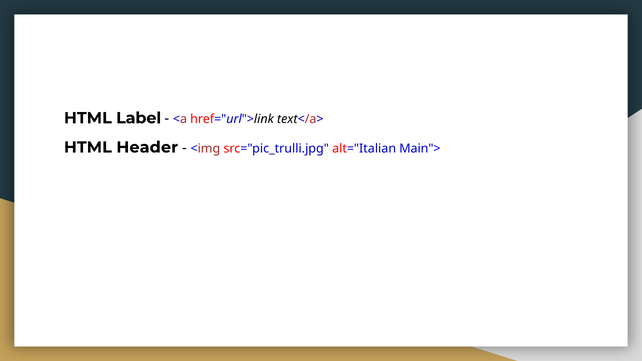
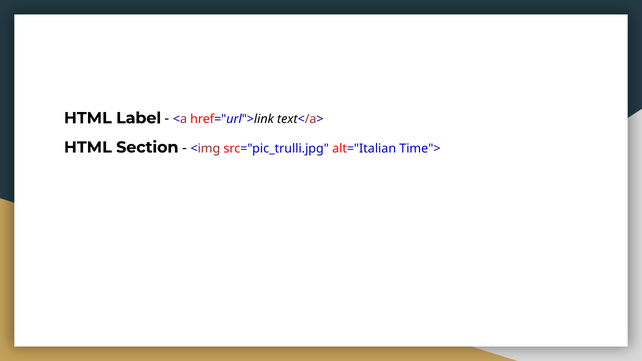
Header: Header -> Section
Main">: Main"> -> Time">
